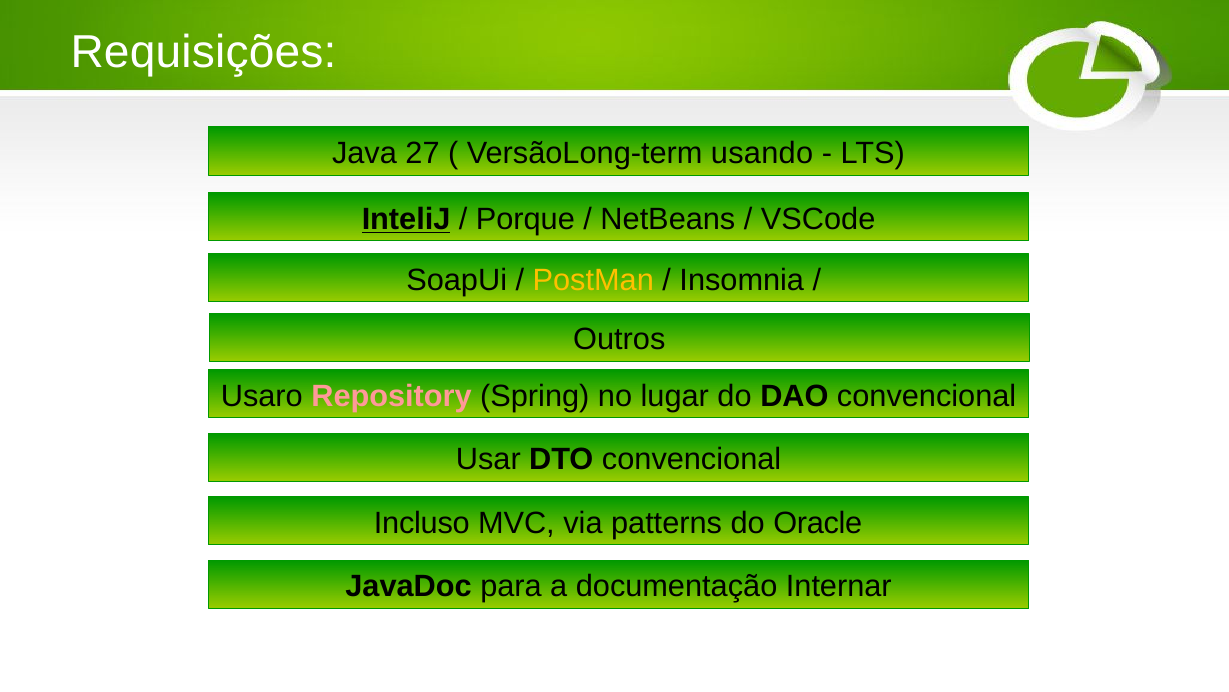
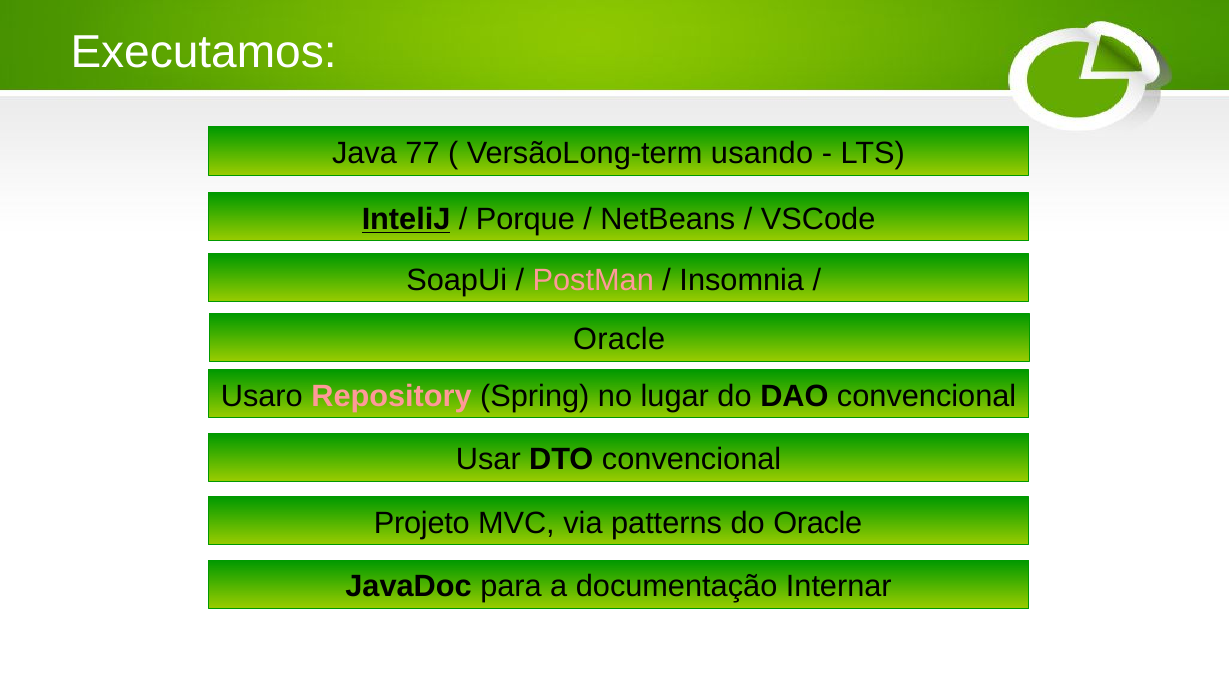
Requisições: Requisições -> Executamos
27: 27 -> 77
PostMan colour: yellow -> pink
Outros at (619, 339): Outros -> Oracle
Incluso: Incluso -> Projeto
